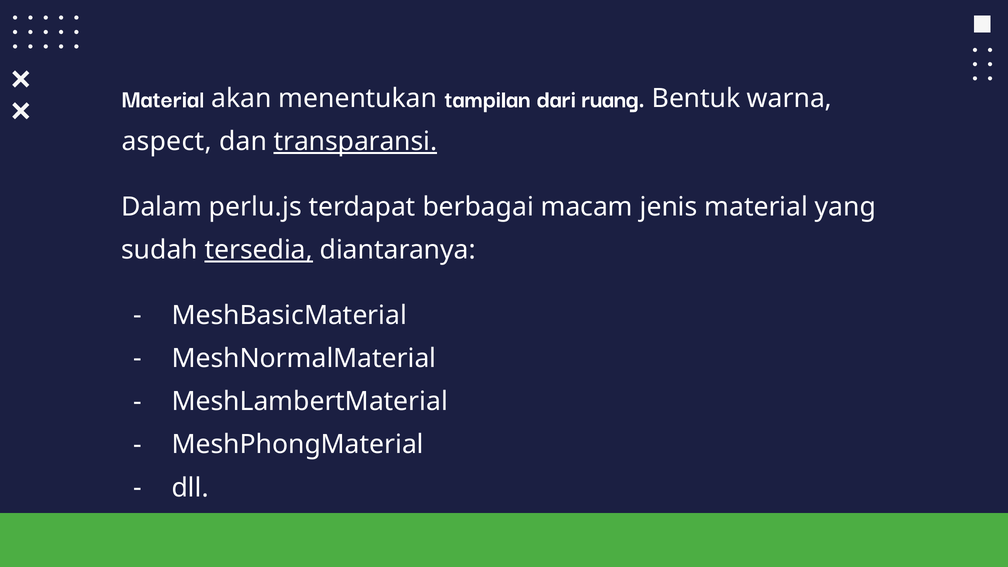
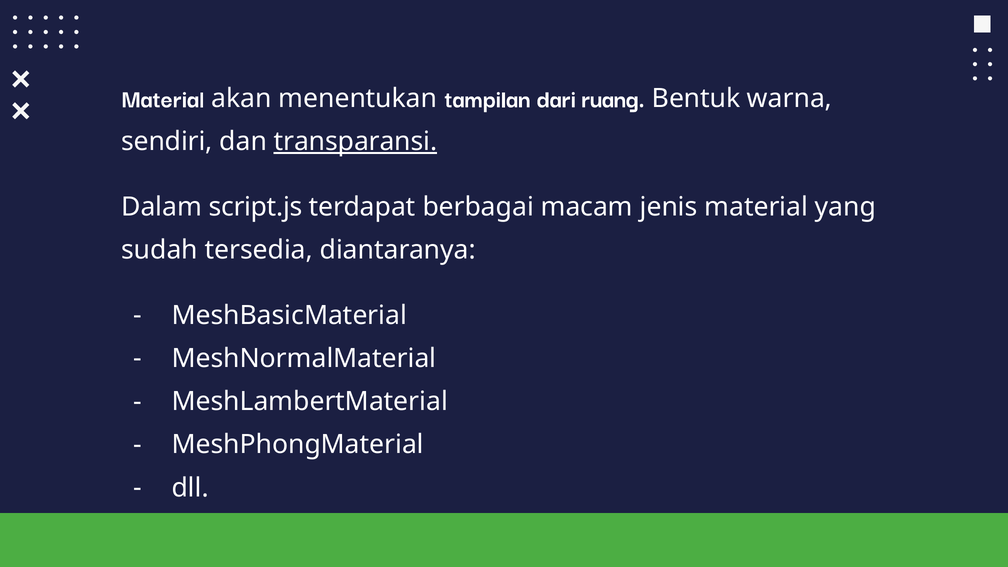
aspect: aspect -> sendiri
perlu.js: perlu.js -> script.js
tersedia underline: present -> none
